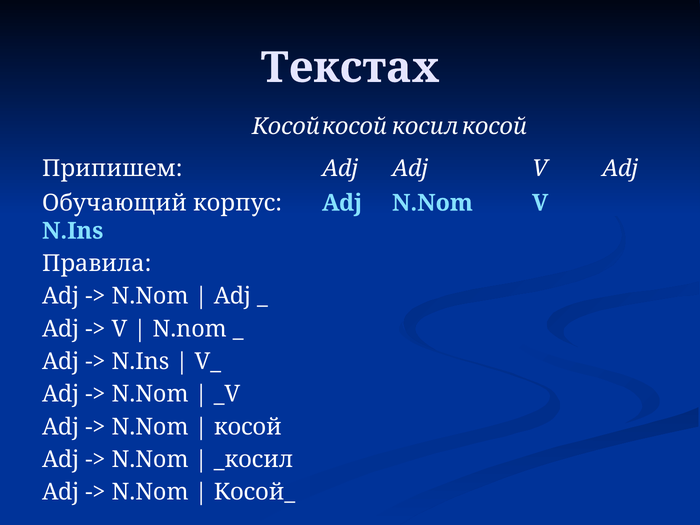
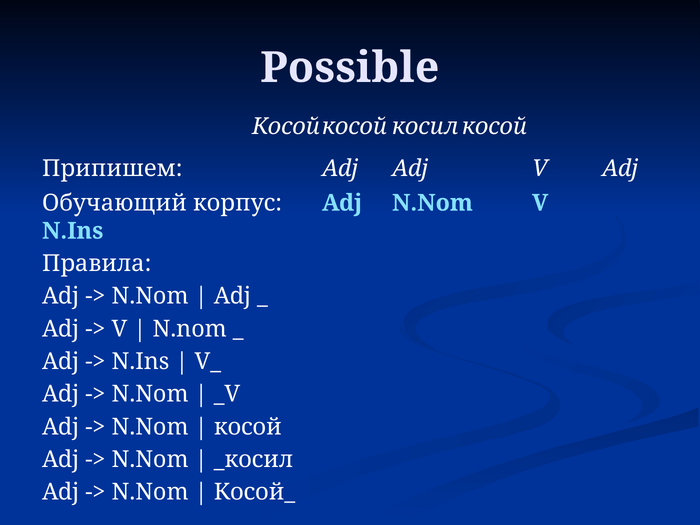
Текстах: Текстах -> Possible
